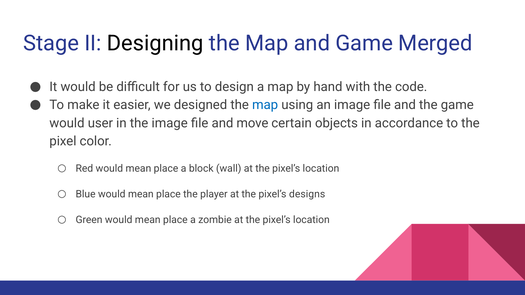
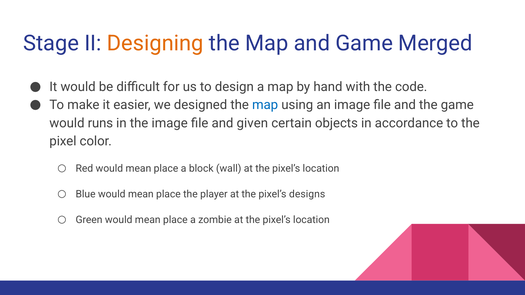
Designing colour: black -> orange
user: user -> runs
move: move -> given
